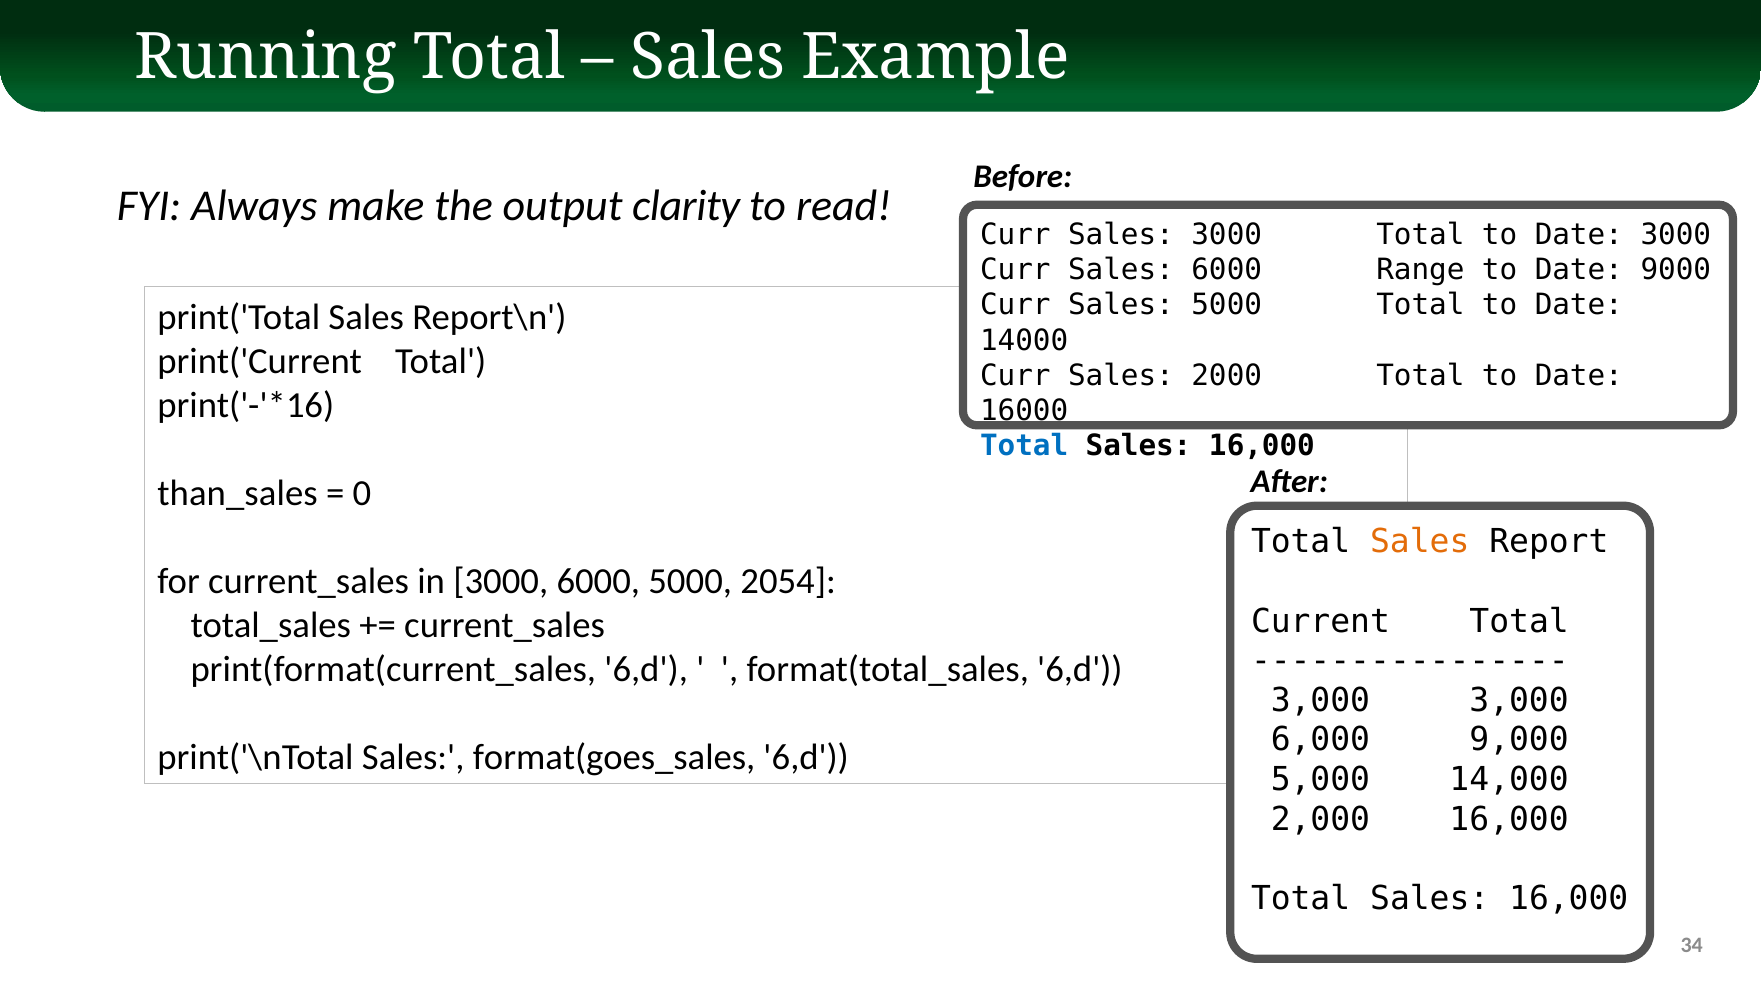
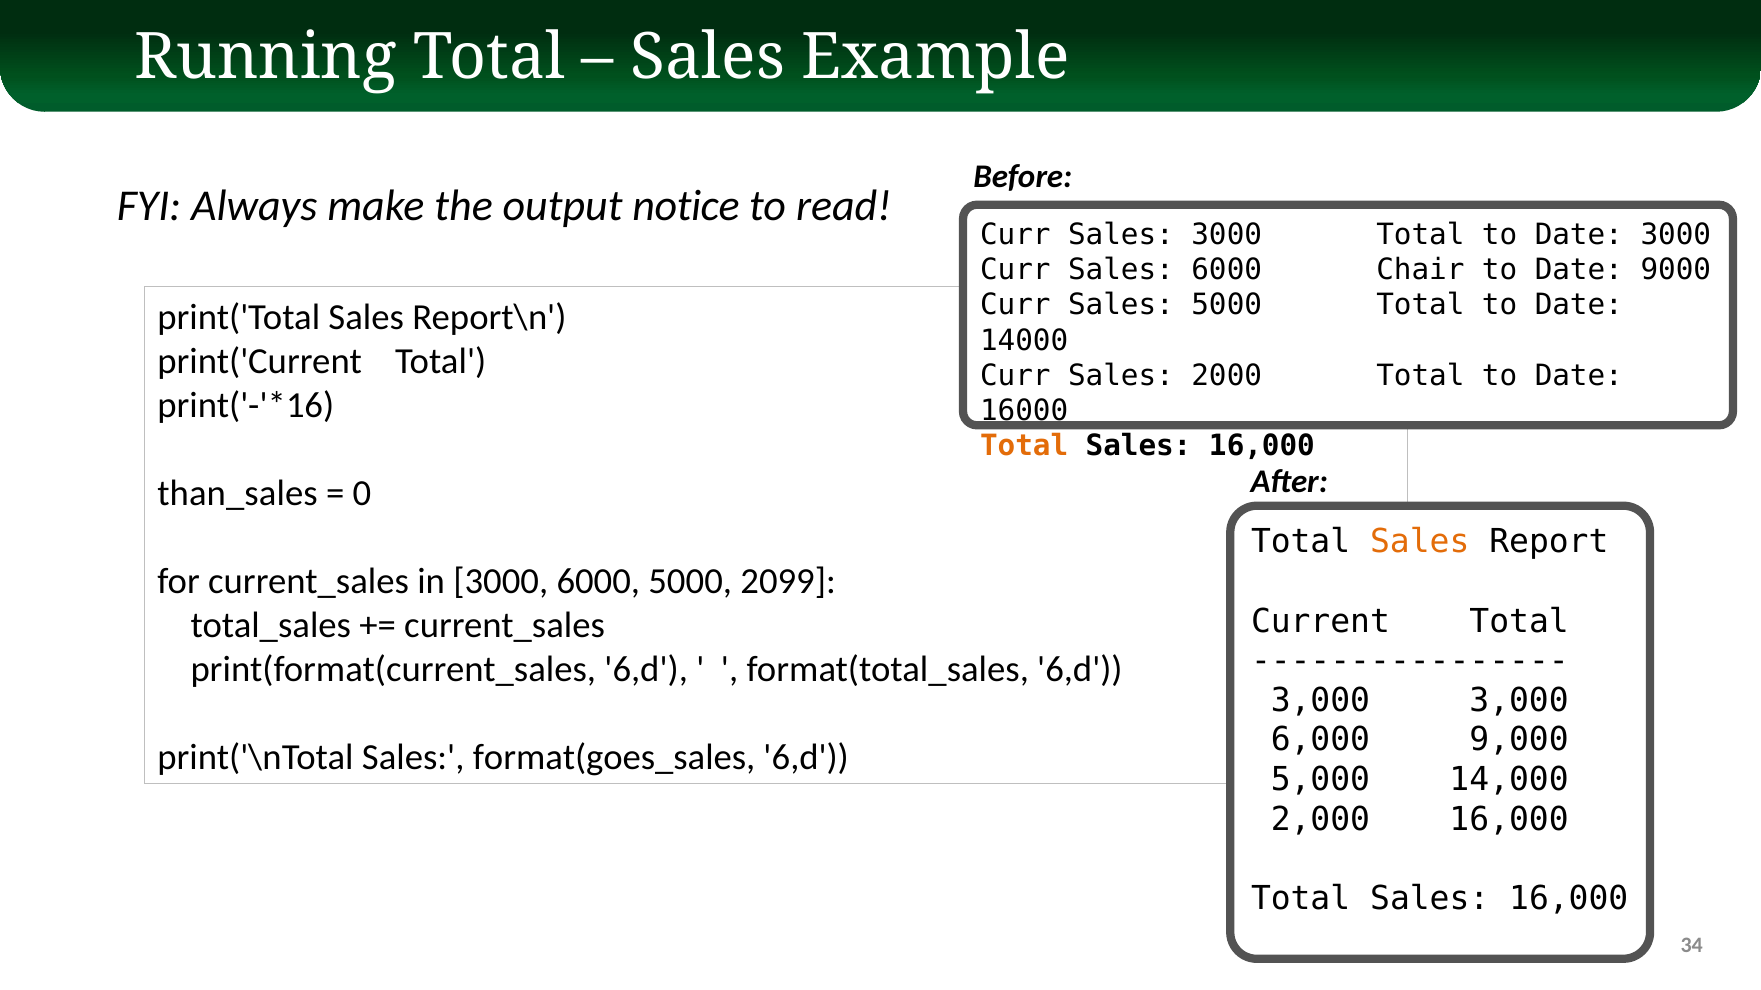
clarity: clarity -> notice
Range: Range -> Chair
Total at (1024, 446) colour: blue -> orange
2054: 2054 -> 2099
